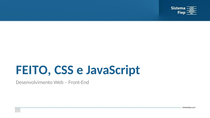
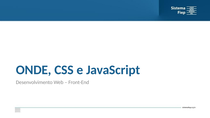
FEITO: FEITO -> ONDE
